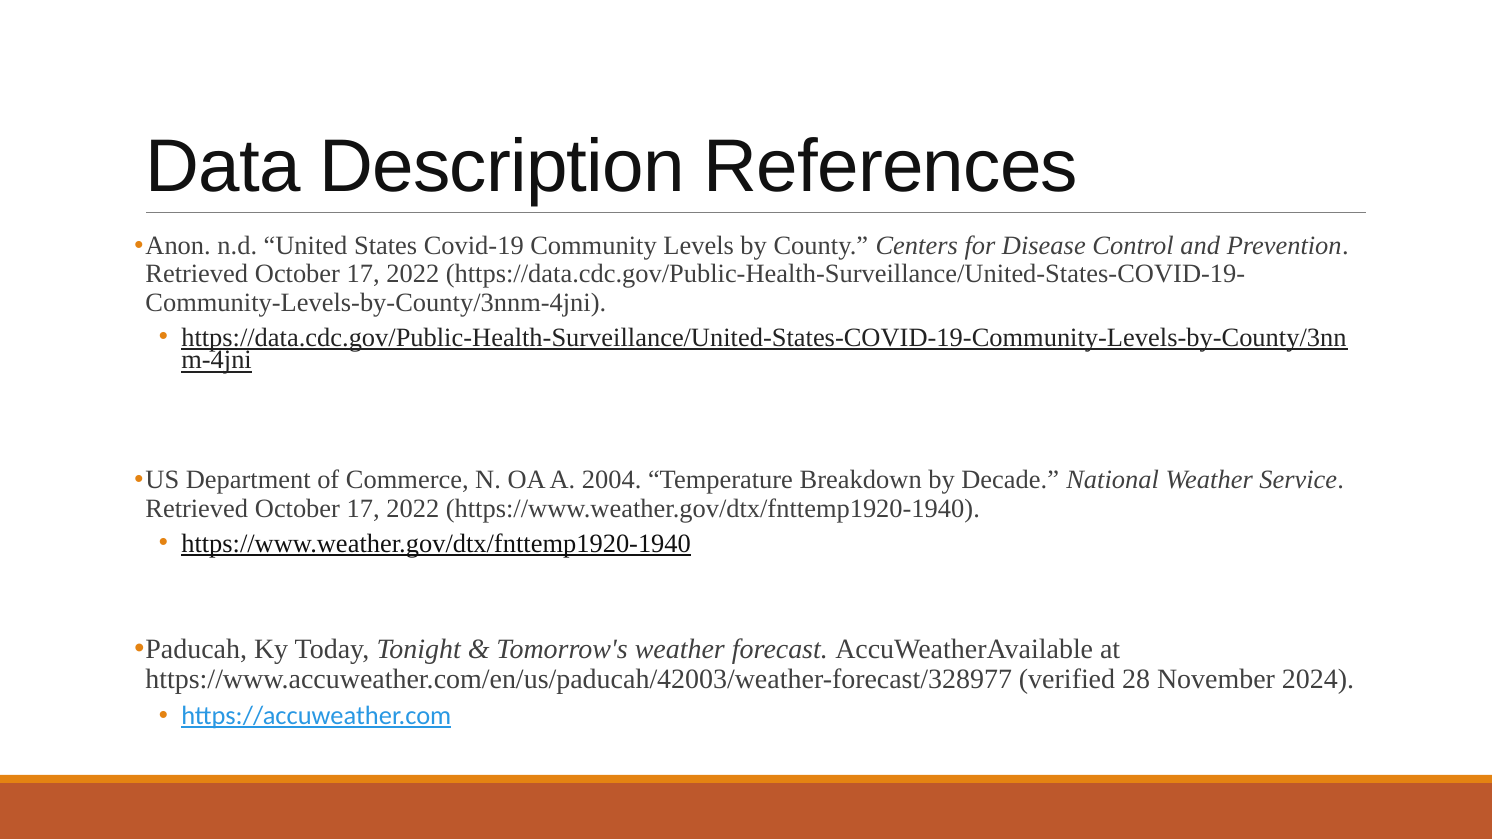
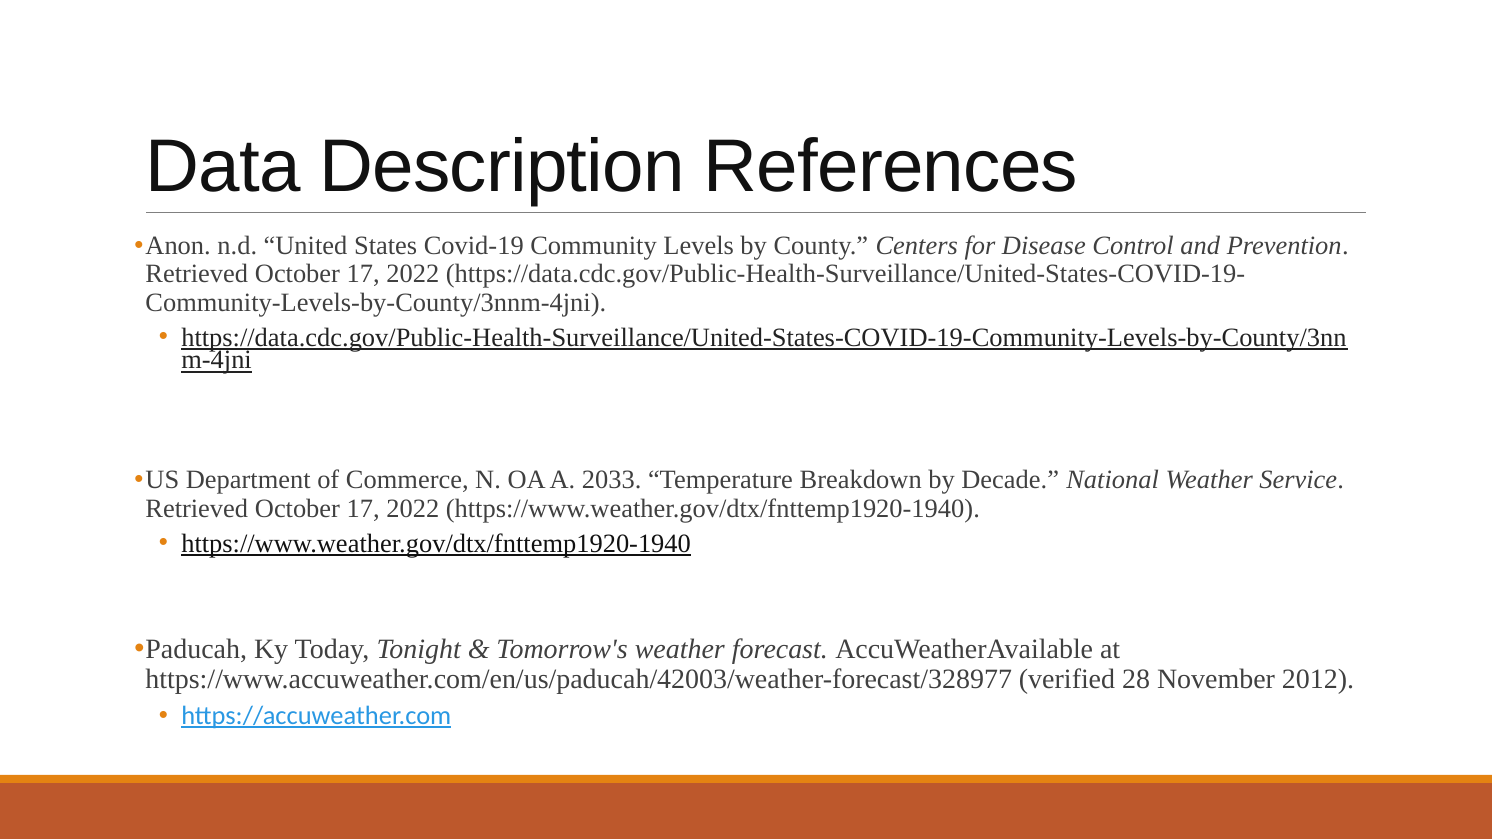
2004: 2004 -> 2033
2024: 2024 -> 2012
